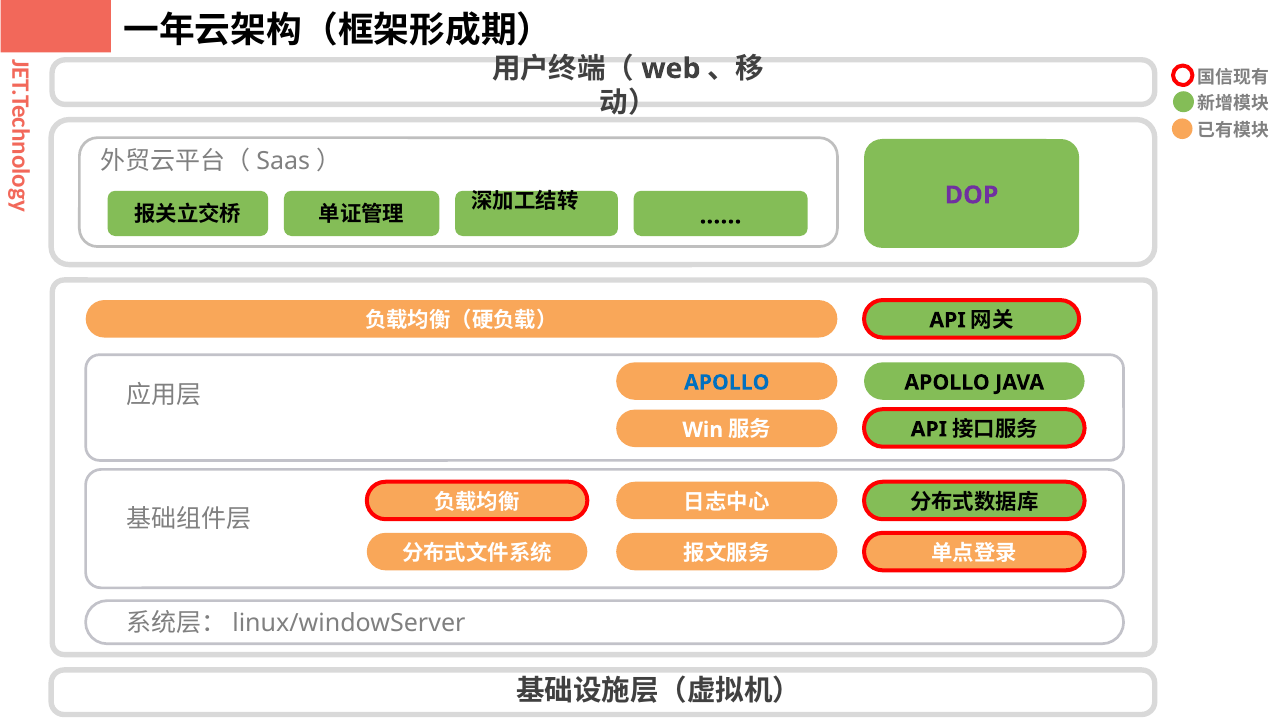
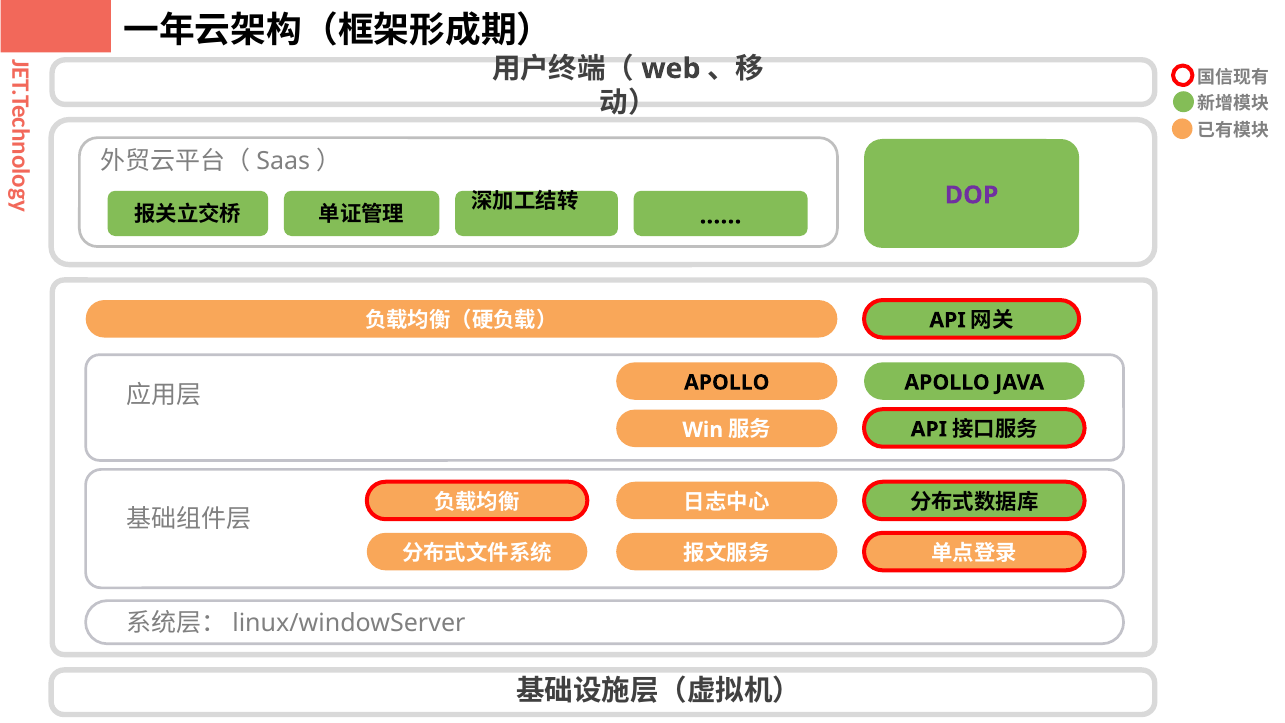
APOLLO at (727, 382) colour: blue -> black
